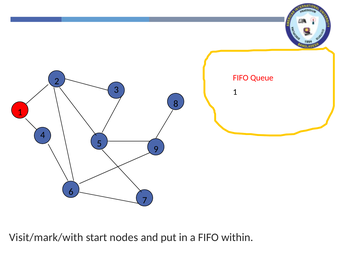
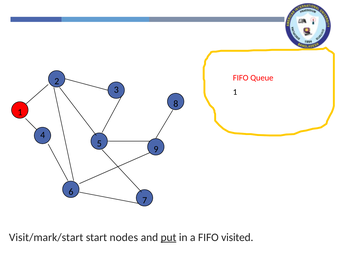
Visit/mark/with: Visit/mark/with -> Visit/mark/start
put underline: none -> present
within: within -> visited
